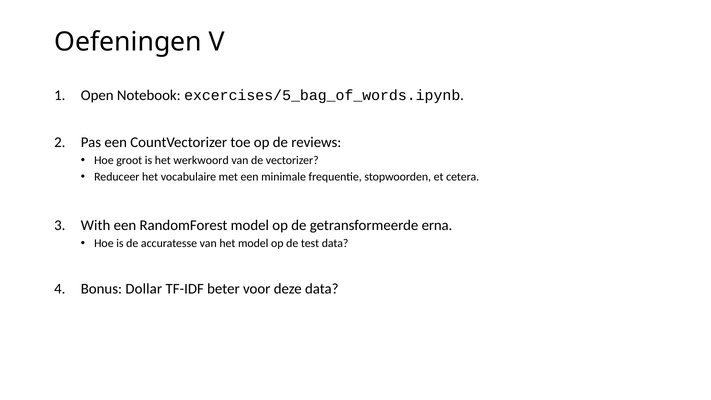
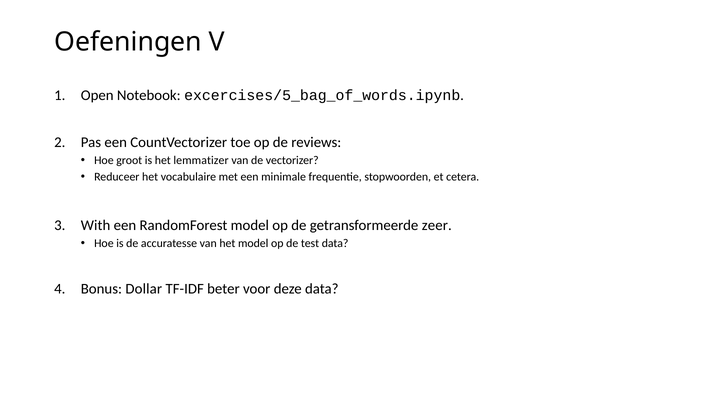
werkwoord: werkwoord -> lemmatizer
erna: erna -> zeer
